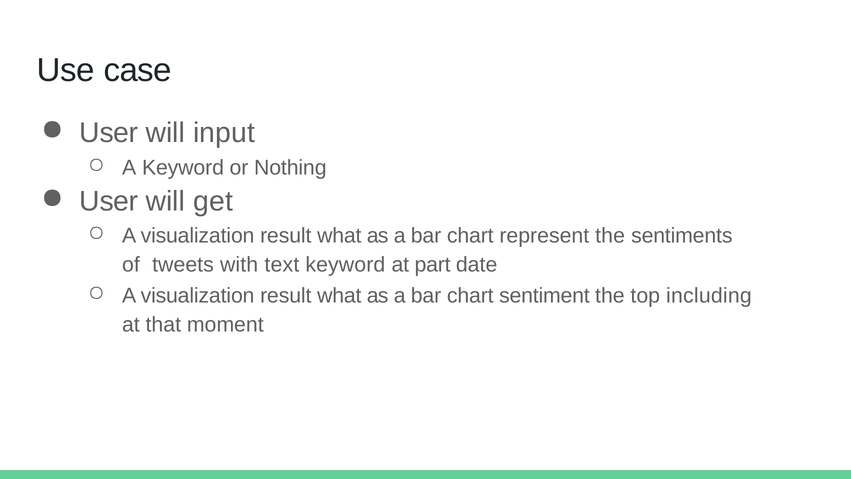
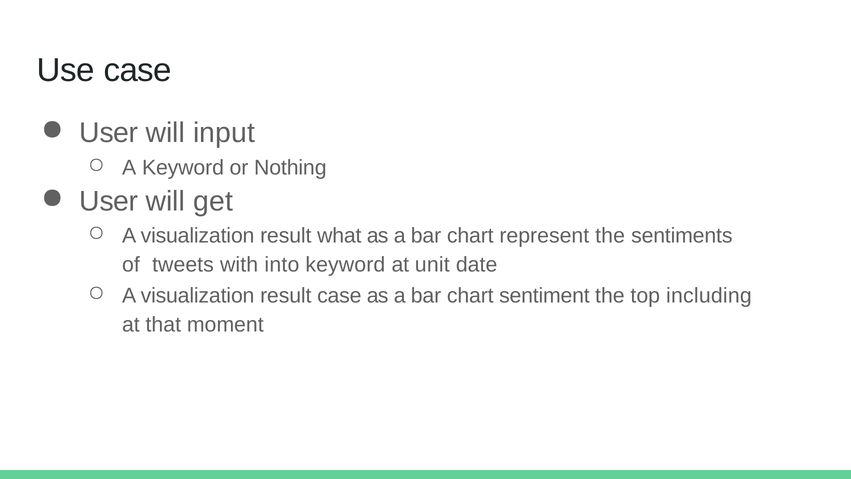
text: text -> into
part: part -> unit
what at (339, 295): what -> case
